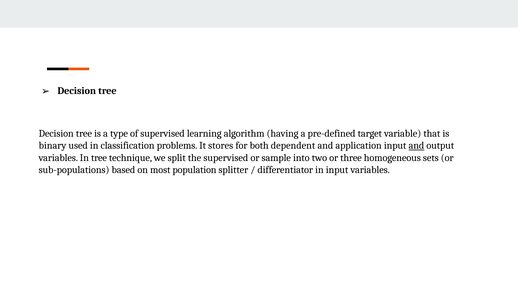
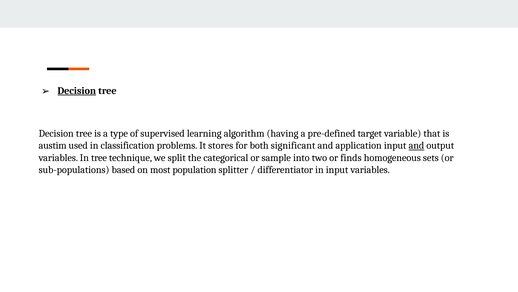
Decision at (77, 91) underline: none -> present
binary: binary -> austim
dependent: dependent -> significant
the supervised: supervised -> categorical
three: three -> finds
